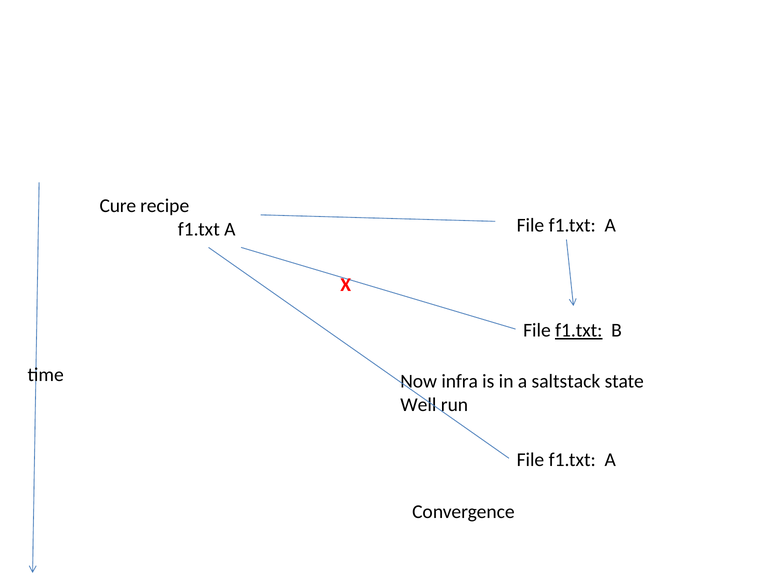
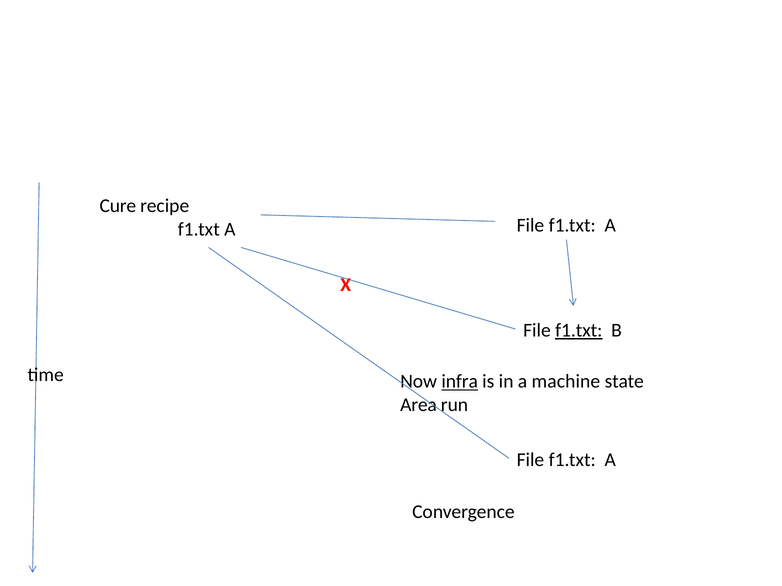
infra underline: none -> present
saltstack: saltstack -> machine
Well: Well -> Area
